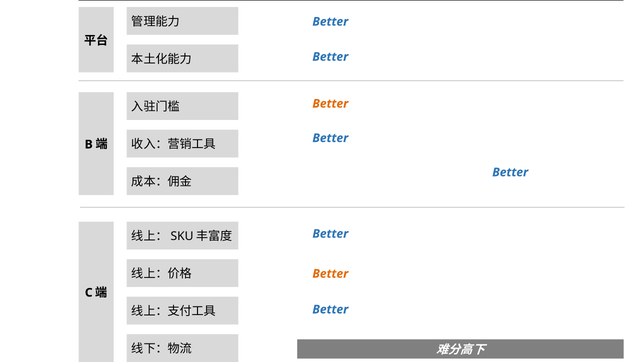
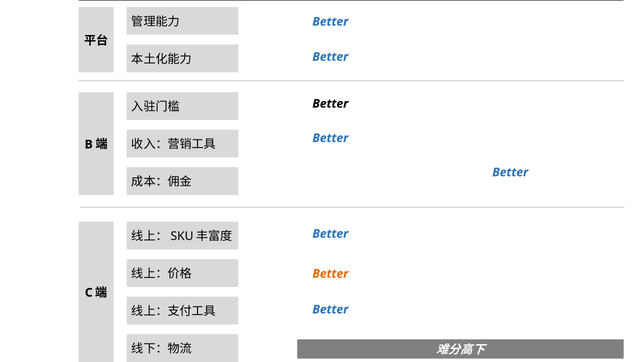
Better at (330, 104) colour: orange -> black
